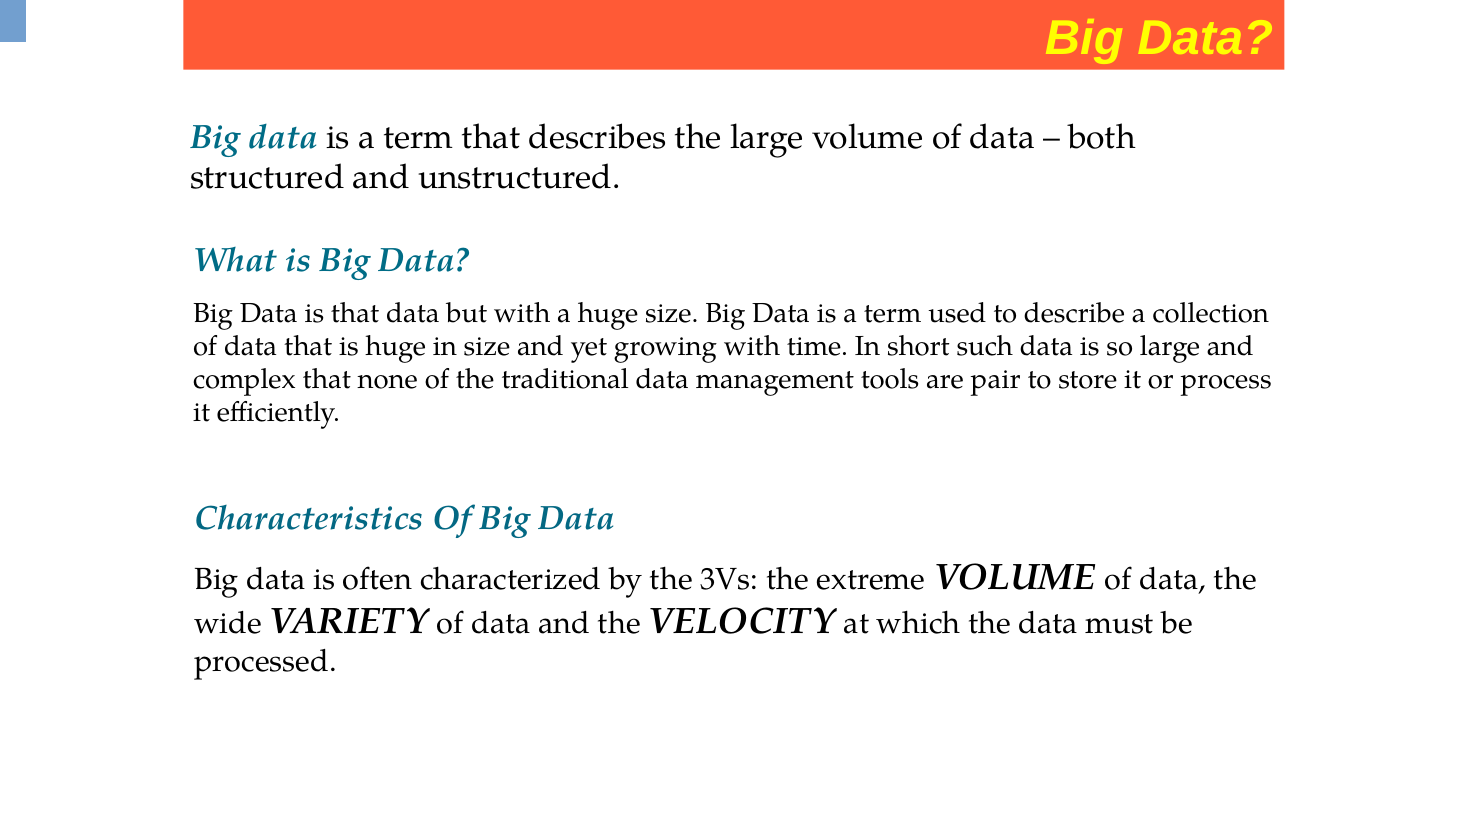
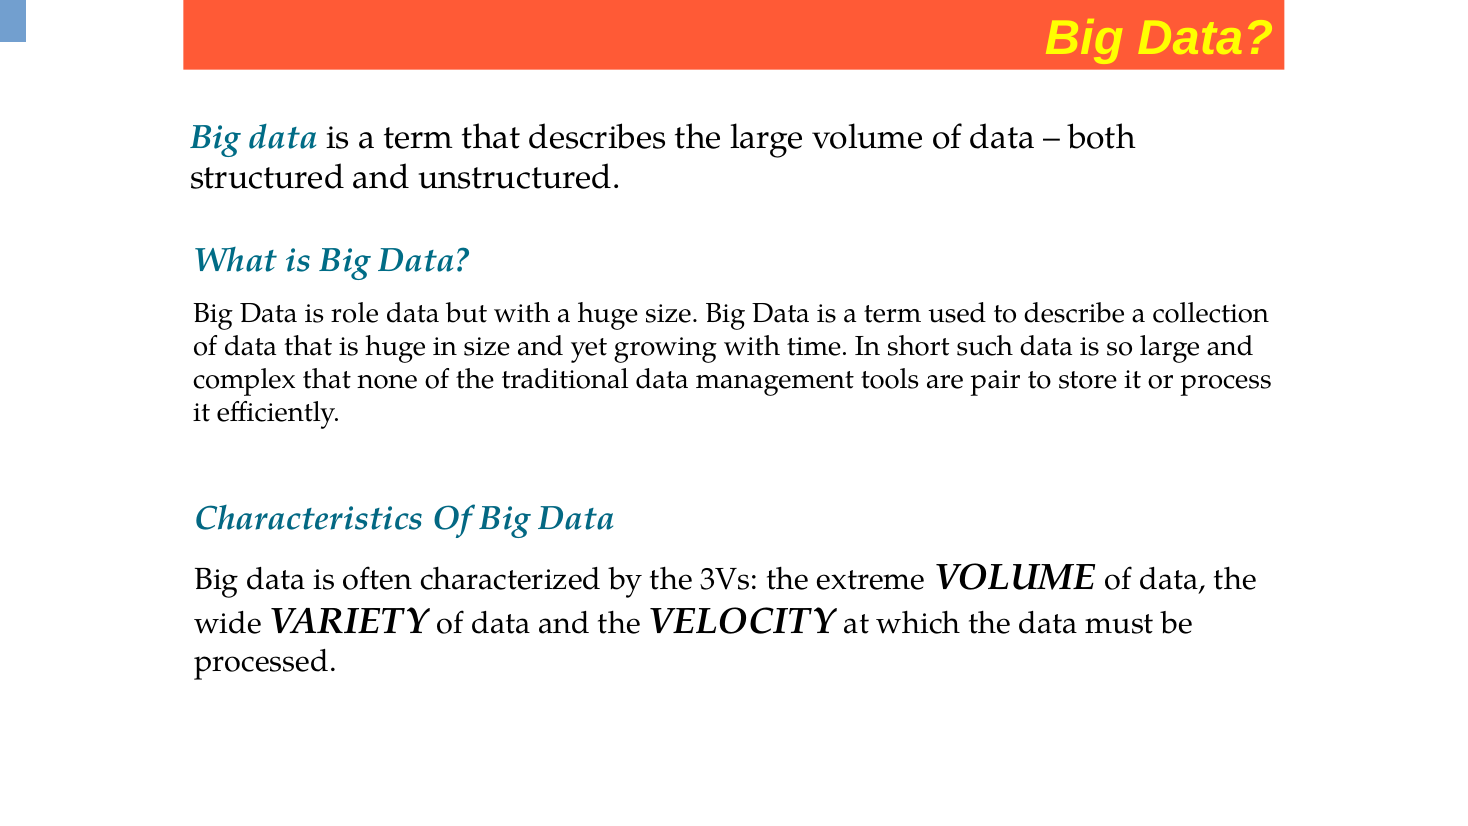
is that: that -> role
